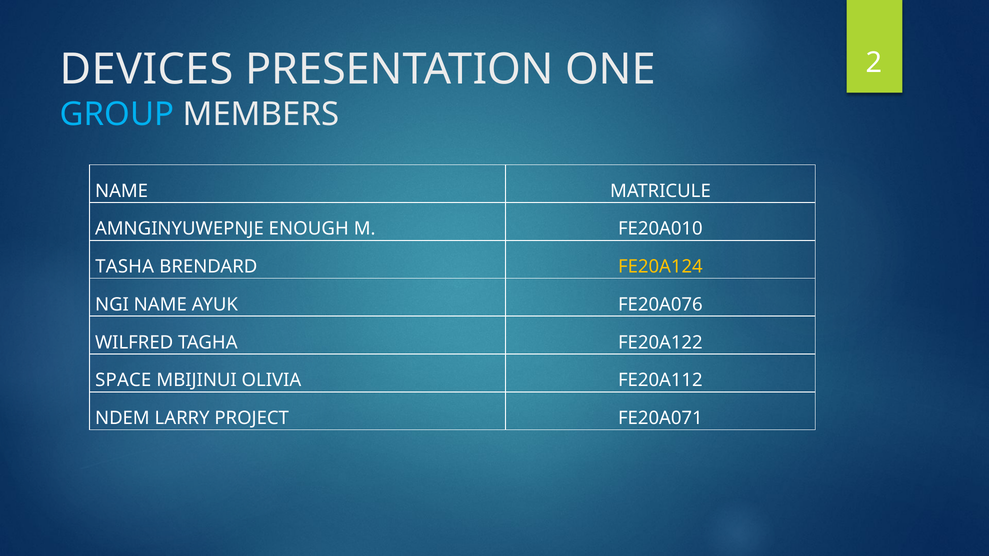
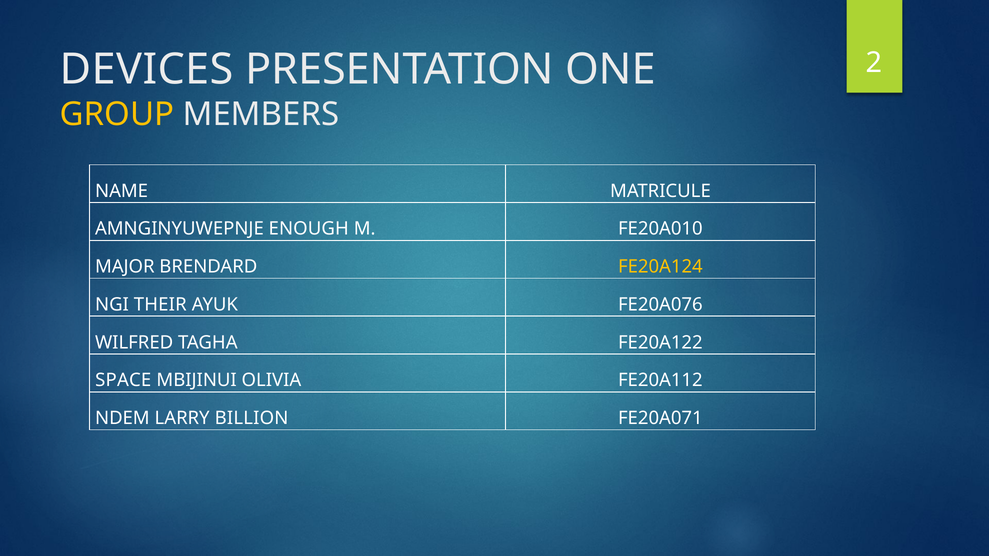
GROUP colour: light blue -> yellow
TASHA: TASHA -> MAJOR
NGI NAME: NAME -> THEIR
PROJECT: PROJECT -> BILLION
